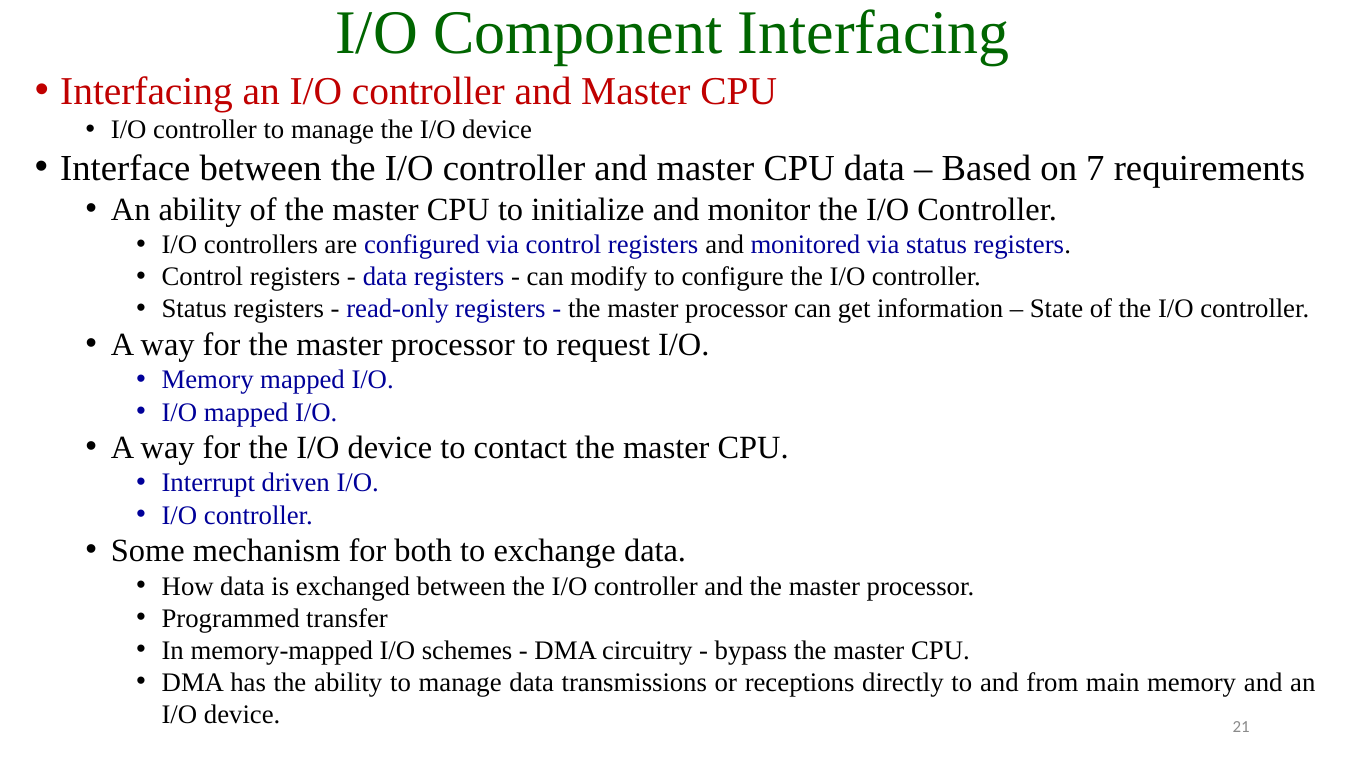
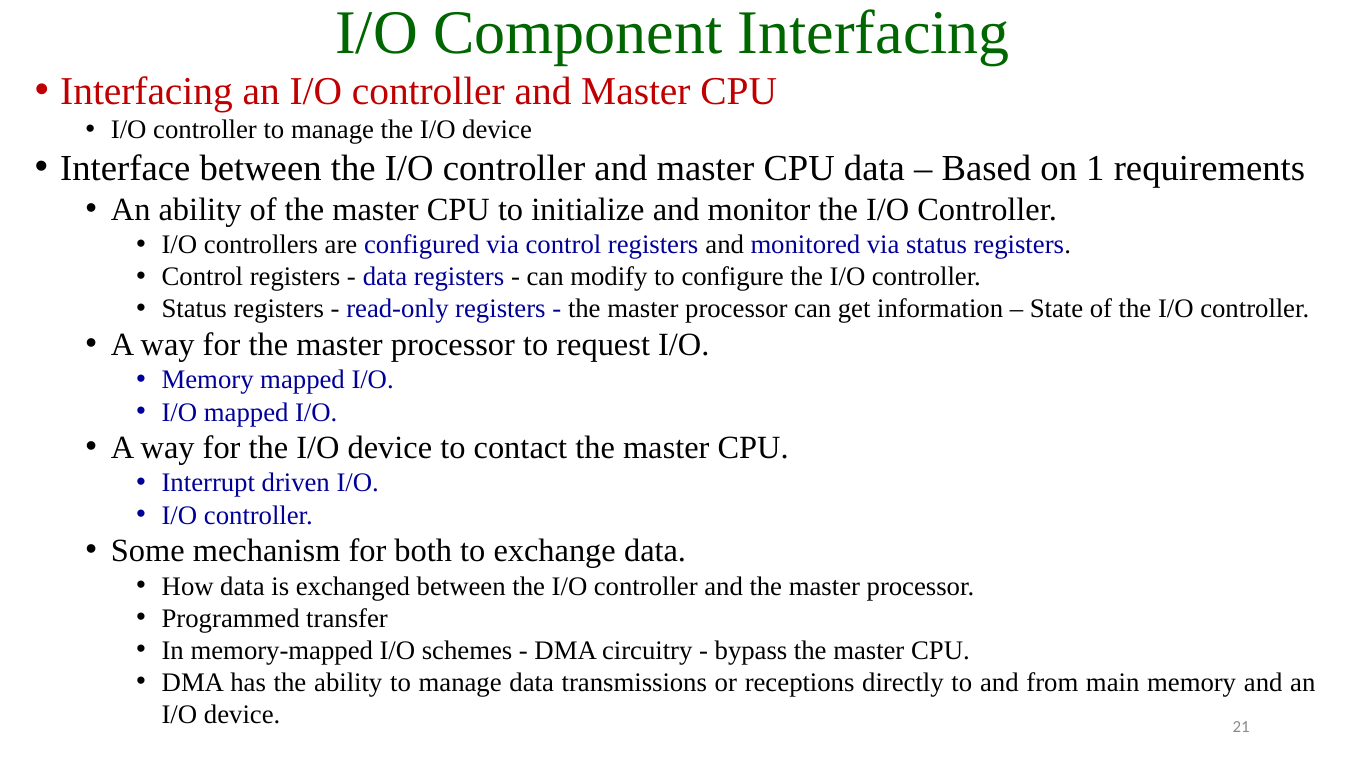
7: 7 -> 1
